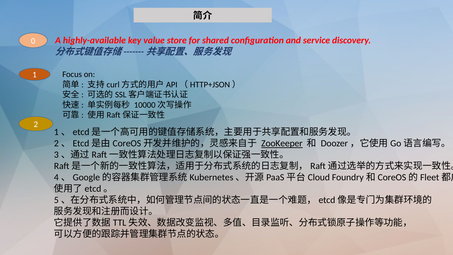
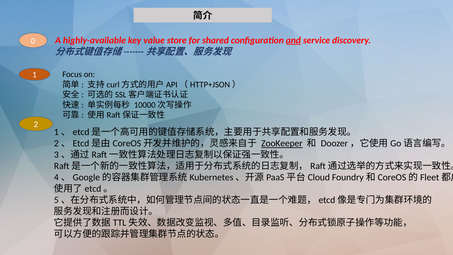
and underline: none -> present
